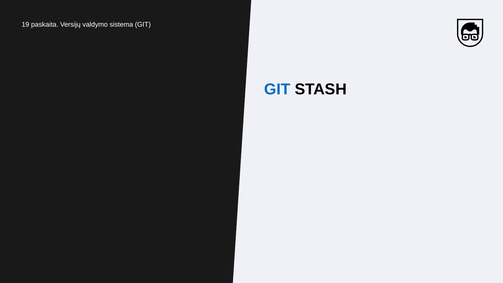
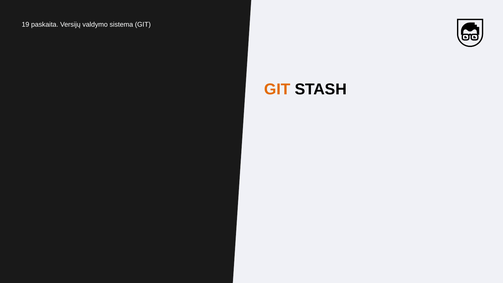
GIT at (277, 89) colour: blue -> orange
